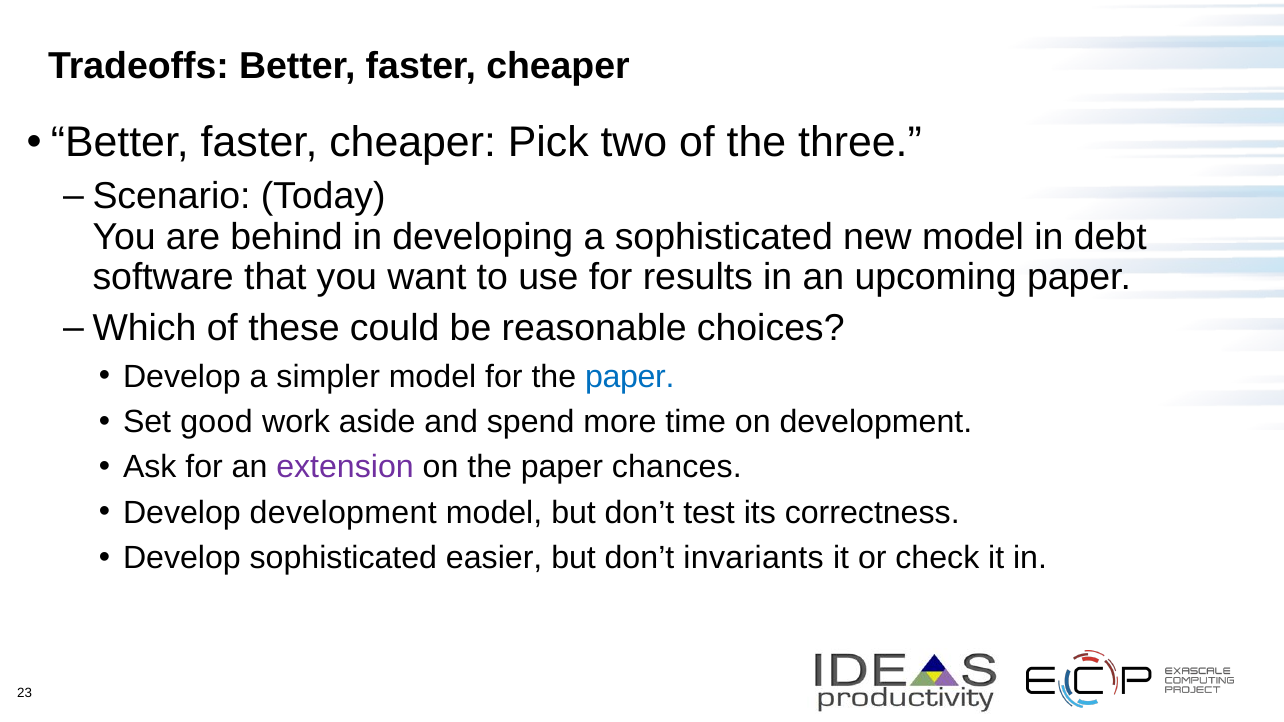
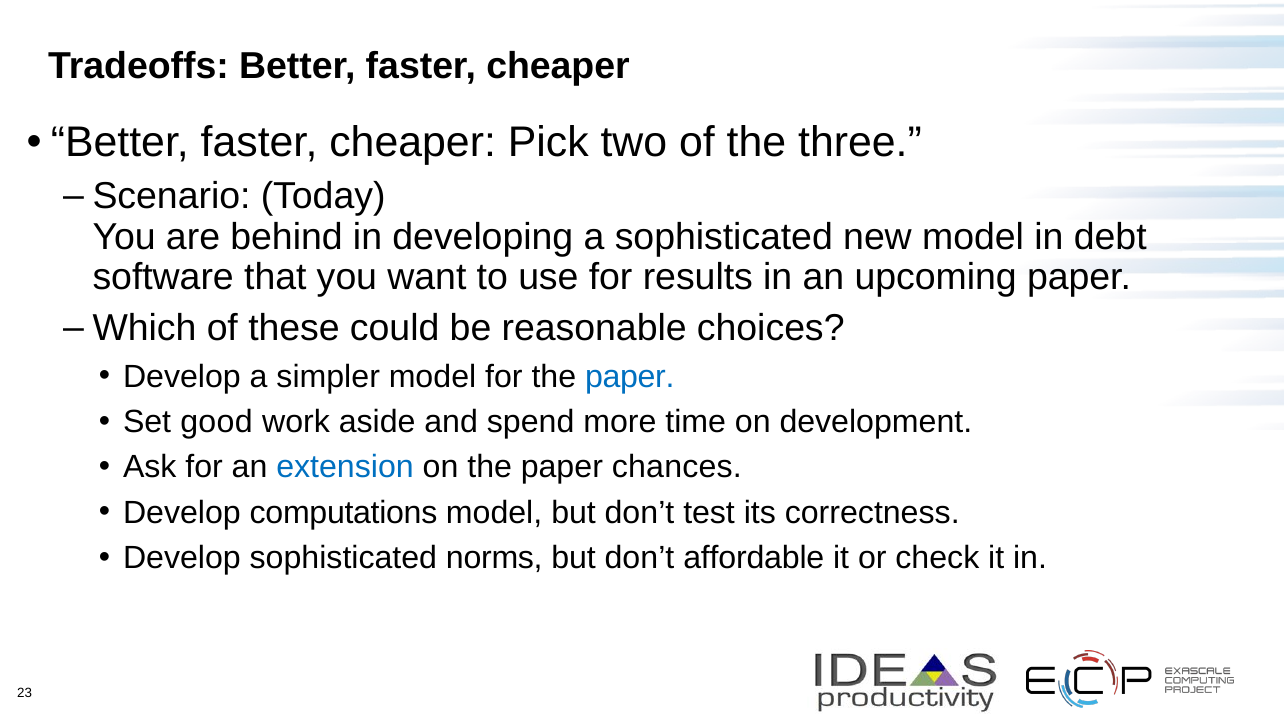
extension colour: purple -> blue
Develop development: development -> computations
easier: easier -> norms
invariants: invariants -> affordable
